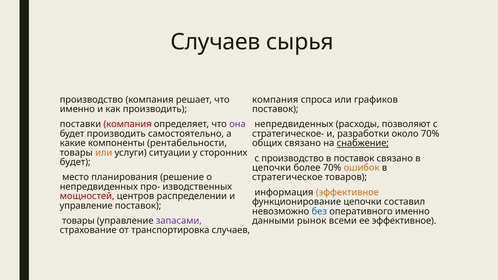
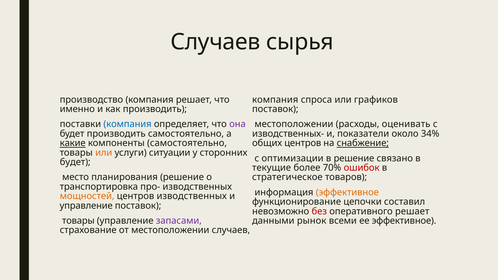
компания at (128, 124) colour: red -> blue
непредвиденных at (294, 124): непредвиденных -> местоположении
позволяют: позволяют -> оценивать
стратегическое-: стратегическое- -> изводственных-
разработки: разработки -> показатели
около 70%: 70% -> 34%
какие underline: none -> present
компоненты рентабельности: рентабельности -> самостоятельно
общих связано: связано -> центров
с производство: производство -> оптимизации
в поставок: поставок -> решение
цепочки at (272, 168): цепочки -> текущие
ошибок colour: orange -> red
непредвиденных at (99, 187): непредвиденных -> транспортировка
мощностей colour: red -> orange
центров распределении: распределении -> изводственных
без colour: blue -> red
оперативного именно: именно -> решает
от транспортировка: транспортировка -> местоположении
